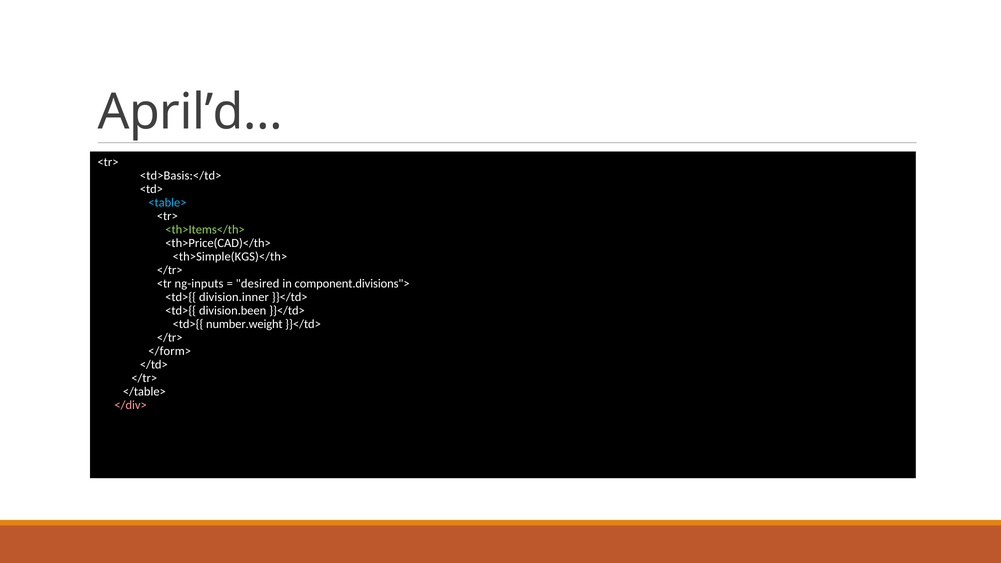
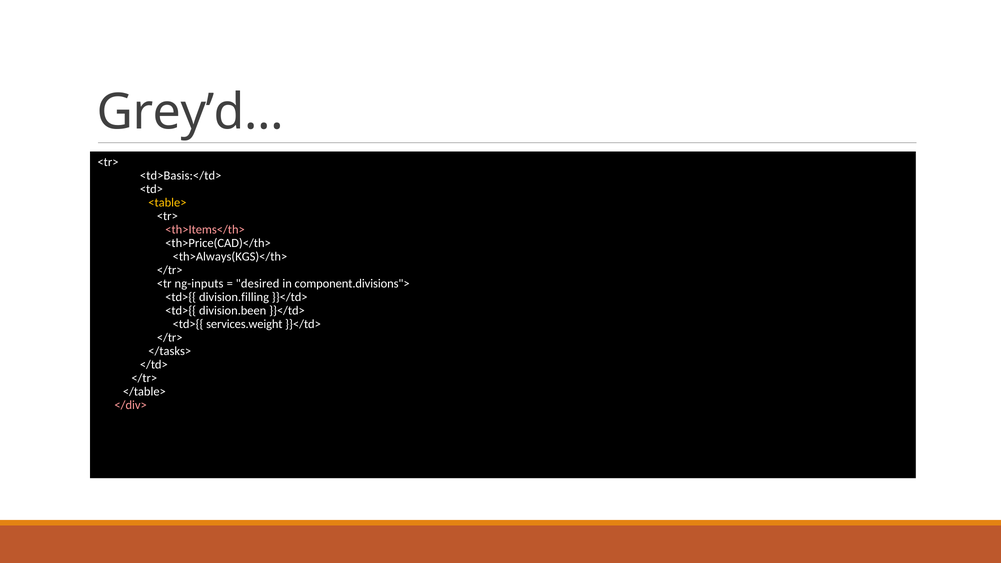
April’d…: April’d… -> Grey’d…
<table> colour: light blue -> yellow
<th>Items</th> colour: light green -> pink
<th>Simple(KGS)</th>: <th>Simple(KGS)</th> -> <th>Always(KGS)</th>
division.inner: division.inner -> division.filling
number.weight: number.weight -> services.weight
</form>: </form> -> </tasks>
